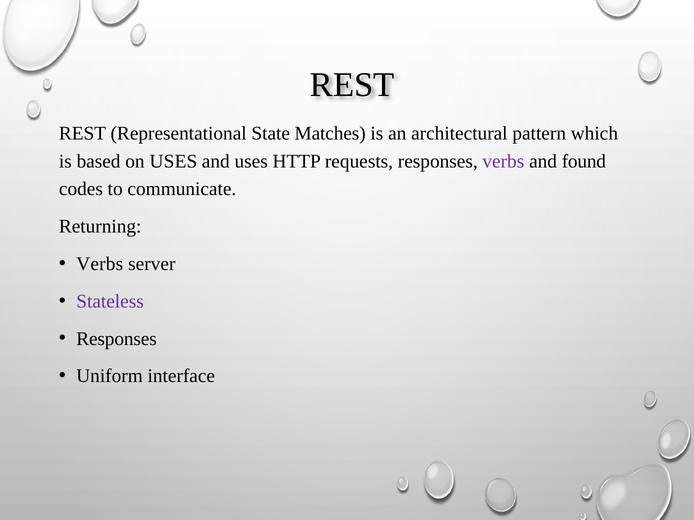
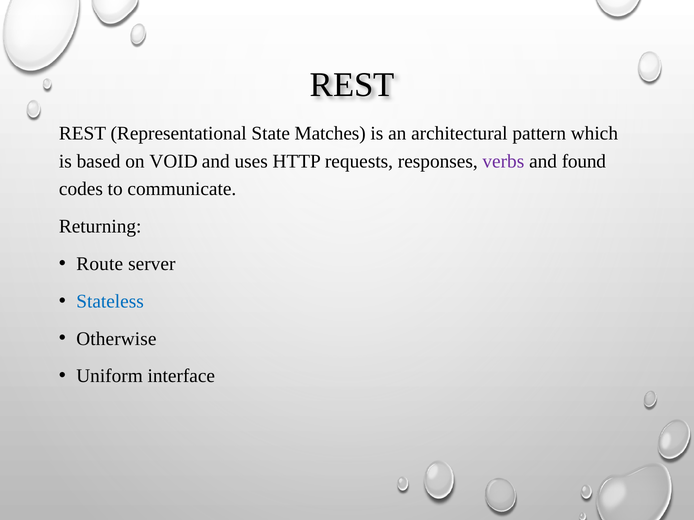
on USES: USES -> VOID
Verbs at (100, 264): Verbs -> Route
Stateless colour: purple -> blue
Responses at (117, 339): Responses -> Otherwise
